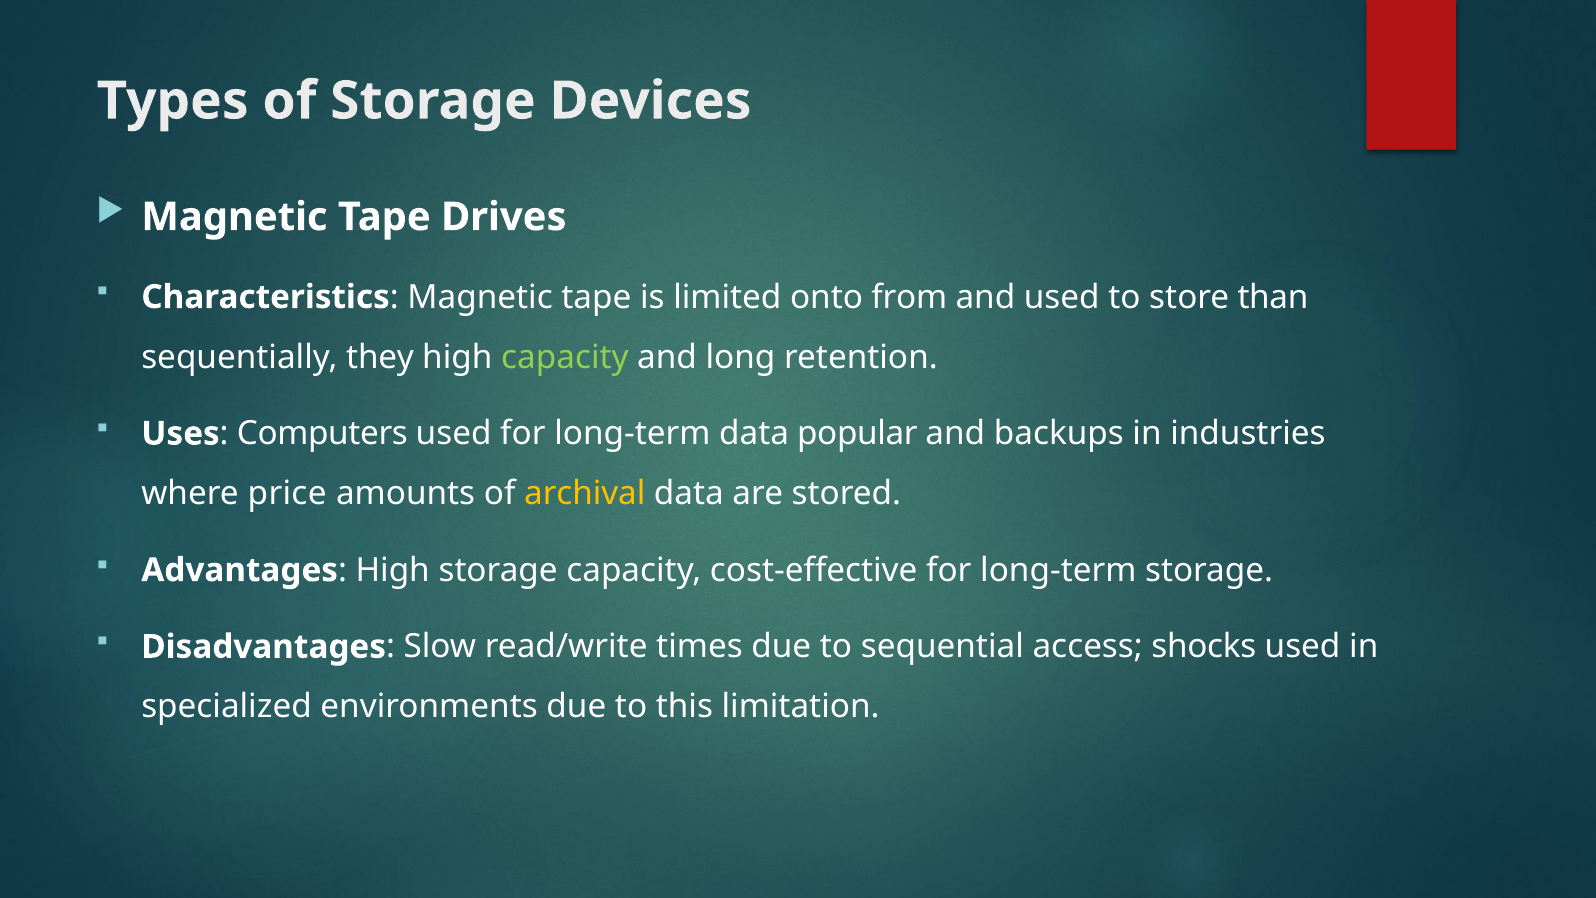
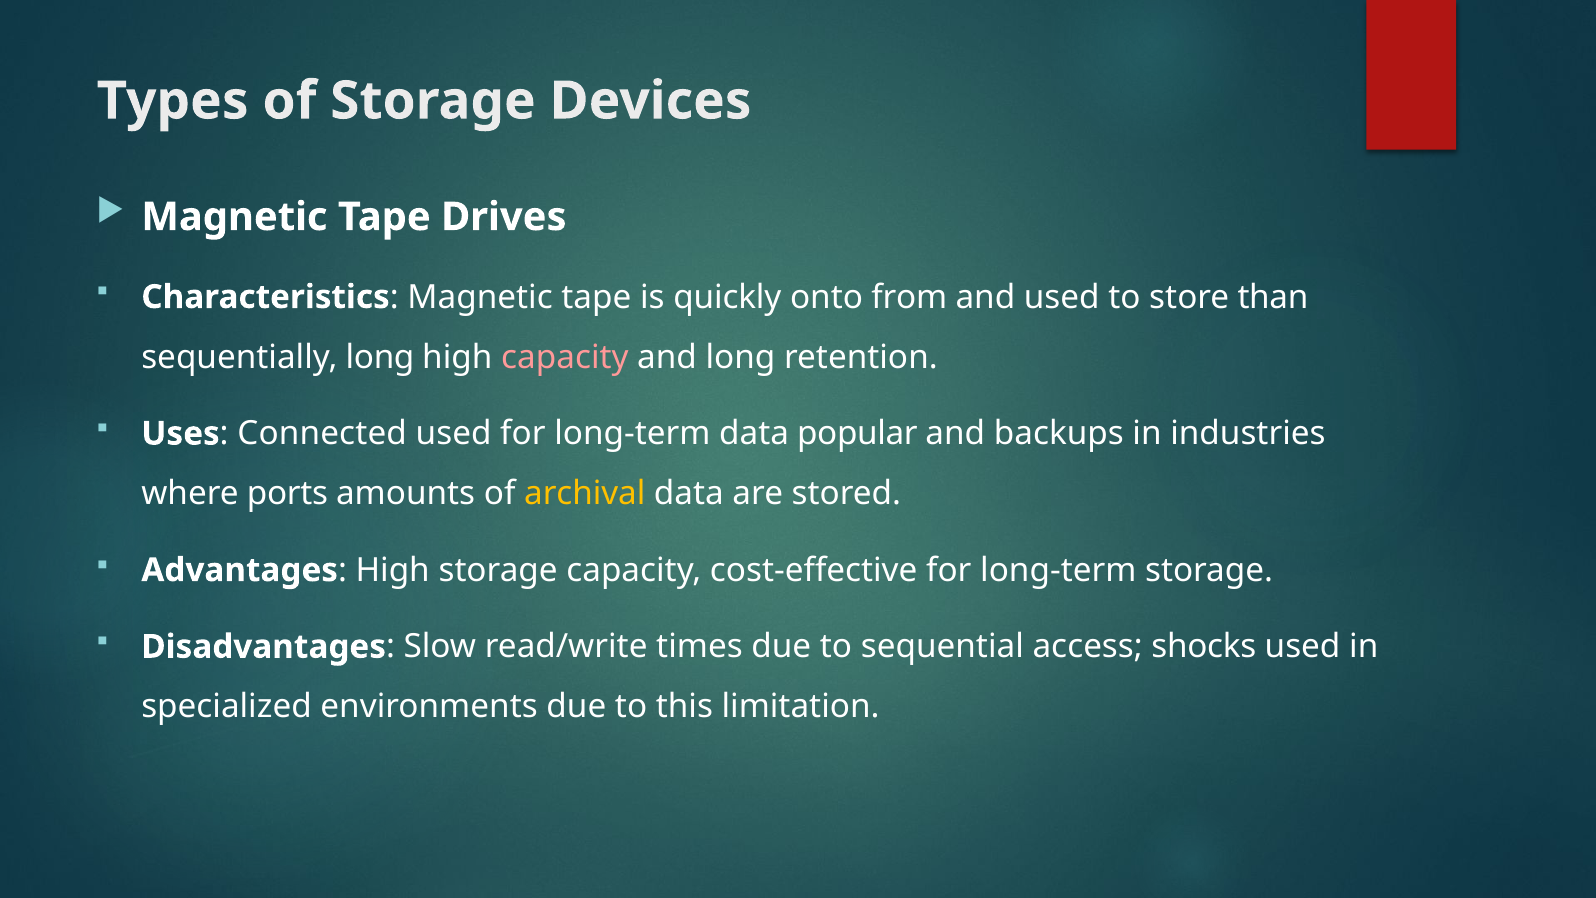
limited: limited -> quickly
sequentially they: they -> long
capacity at (565, 357) colour: light green -> pink
Computers: Computers -> Connected
price: price -> ports
